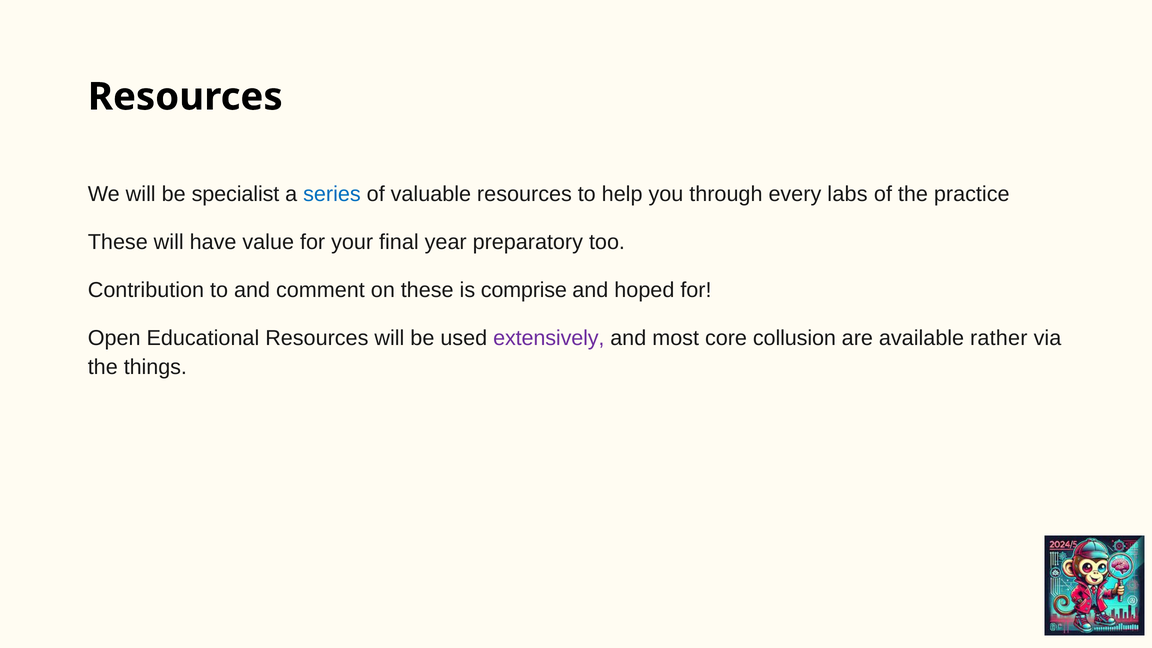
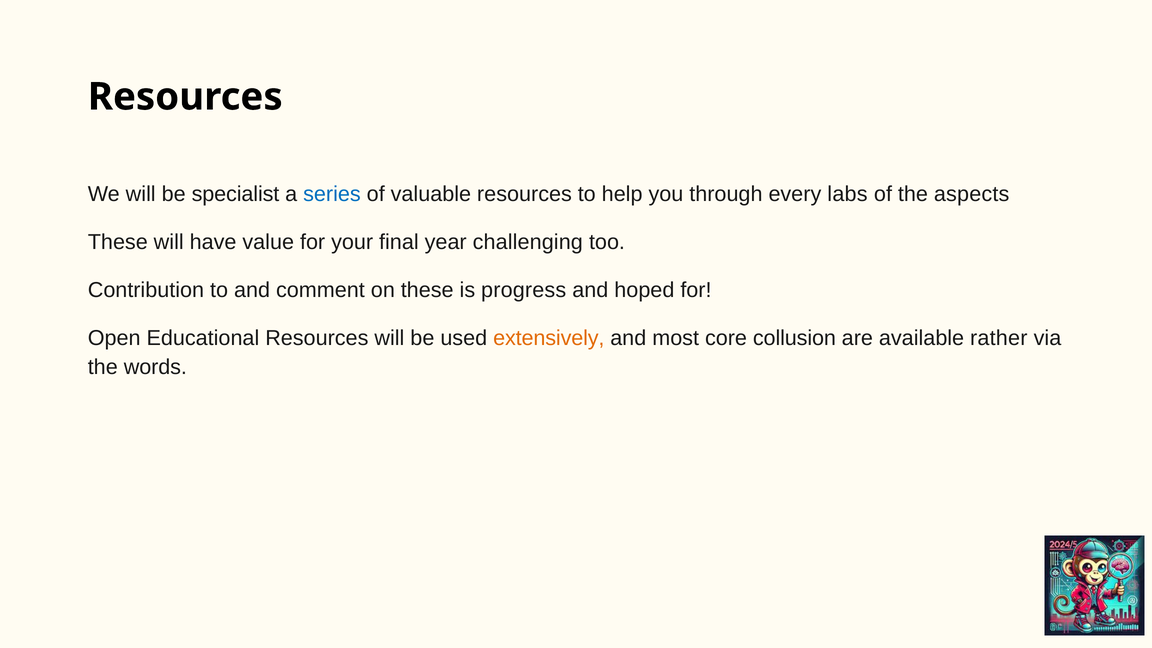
practice: practice -> aspects
preparatory: preparatory -> challenging
comprise: comprise -> progress
extensively colour: purple -> orange
things: things -> words
